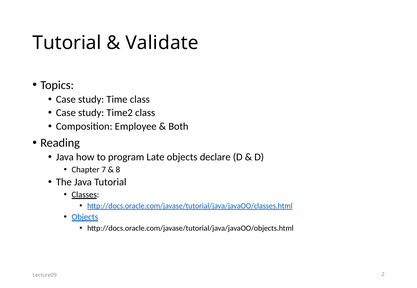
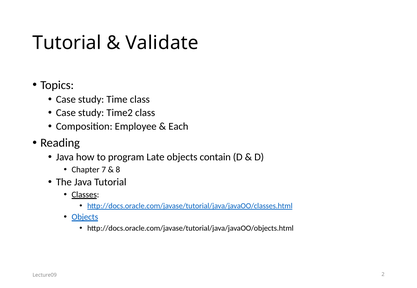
Both: Both -> Each
declare: declare -> contain
